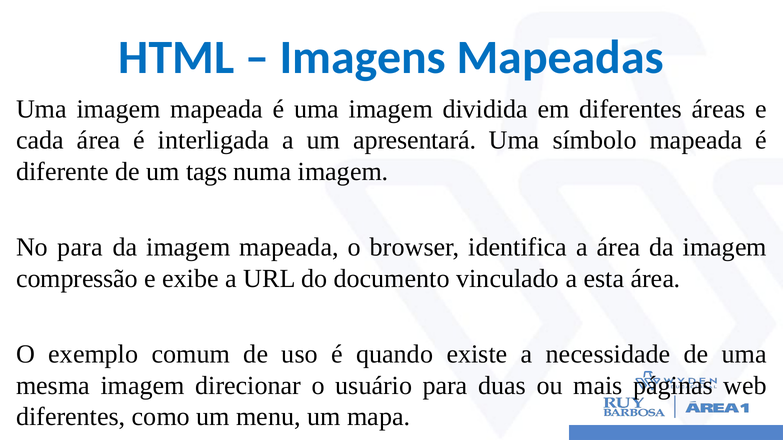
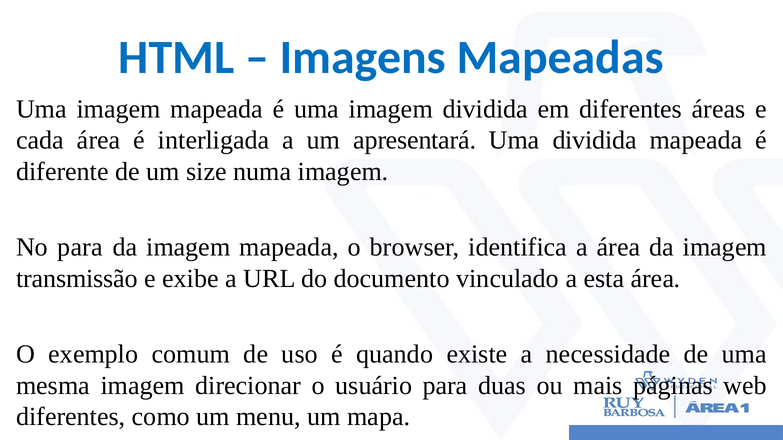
Uma símbolo: símbolo -> dividida
tags: tags -> size
compressão: compressão -> transmissão
